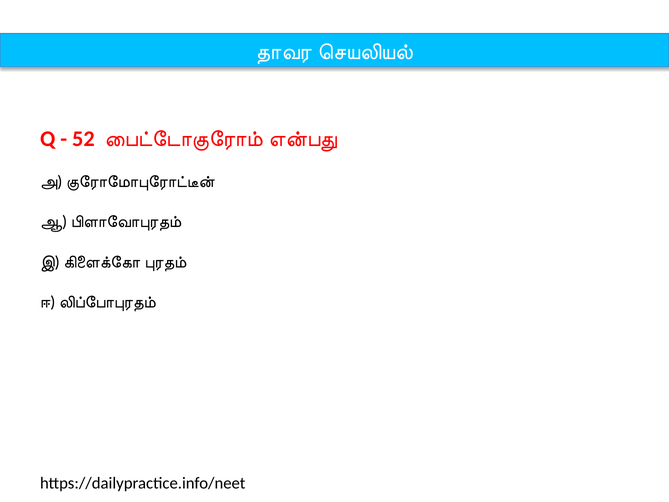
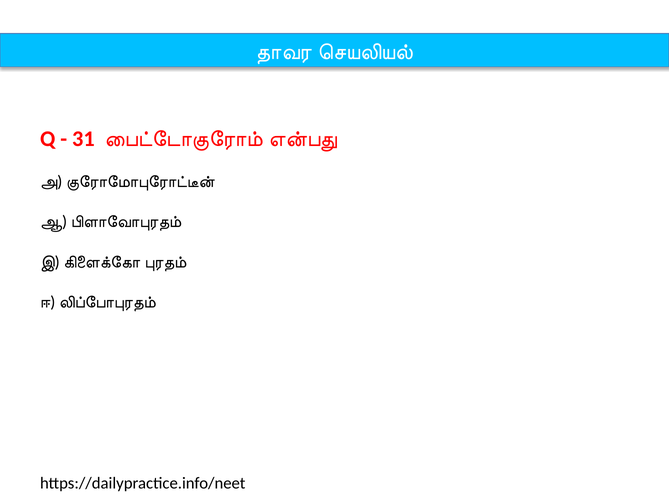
52: 52 -> 31
